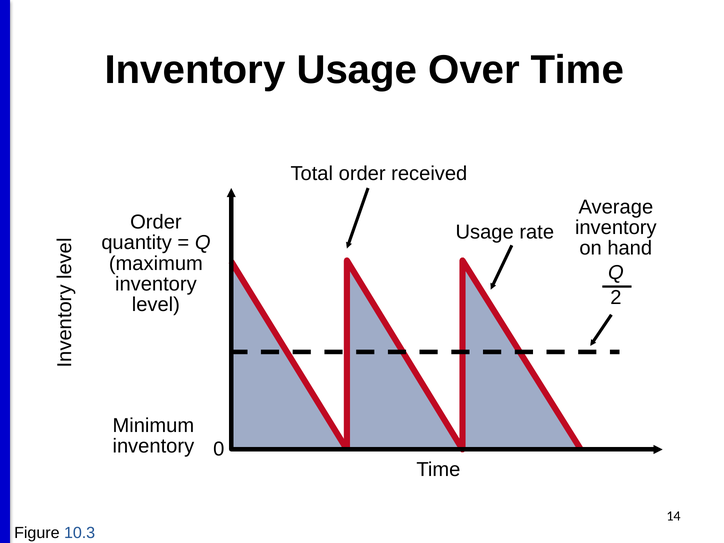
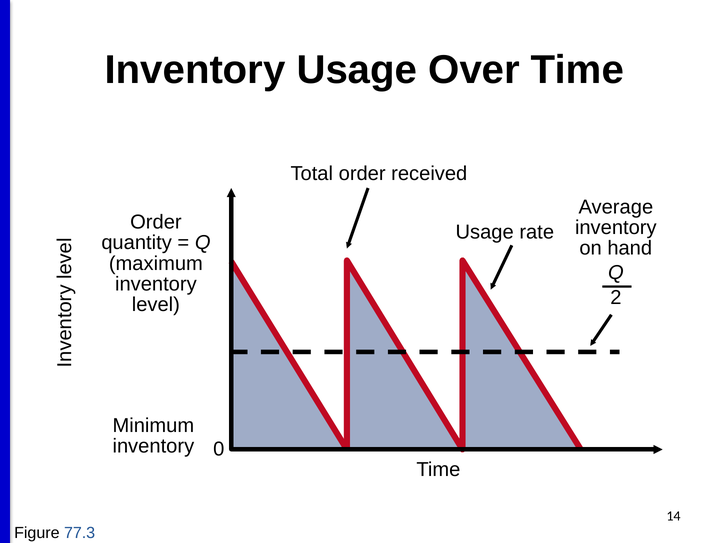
10.3: 10.3 -> 77.3
